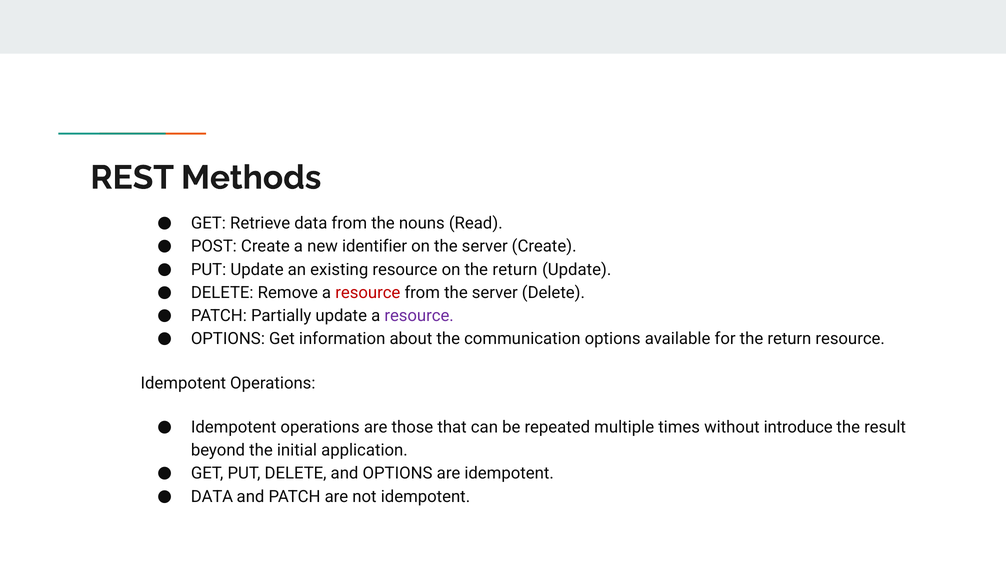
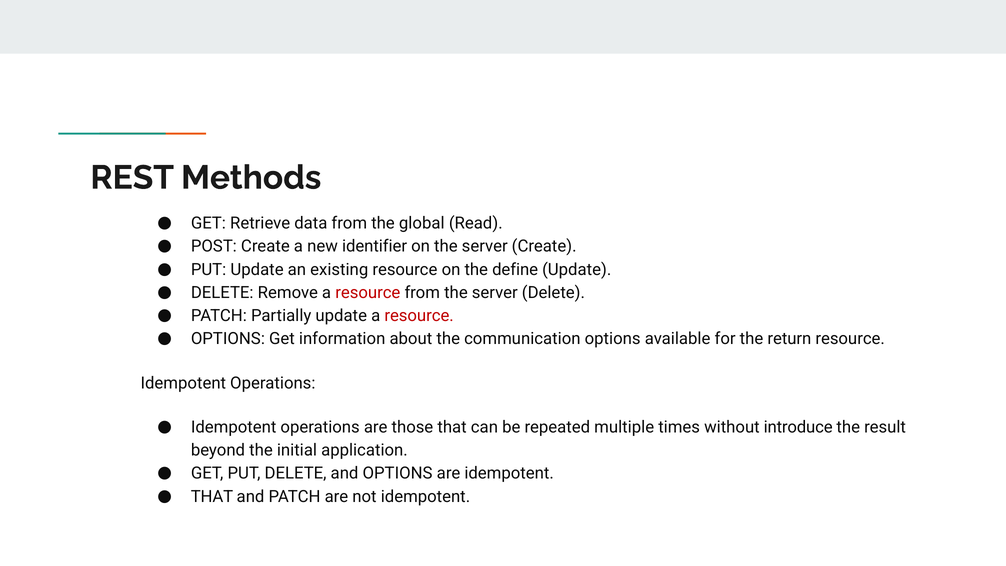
nouns: nouns -> global
on the return: return -> define
resource at (419, 316) colour: purple -> red
DATA at (212, 496): DATA -> THAT
